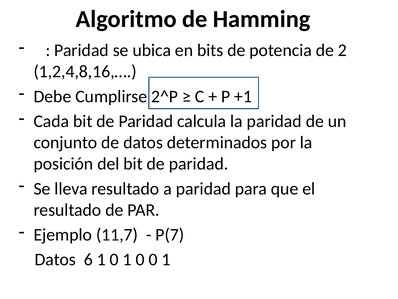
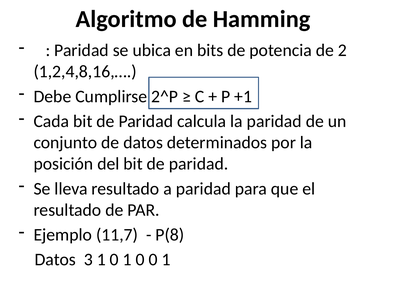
P(7: P(7 -> P(8
6: 6 -> 3
